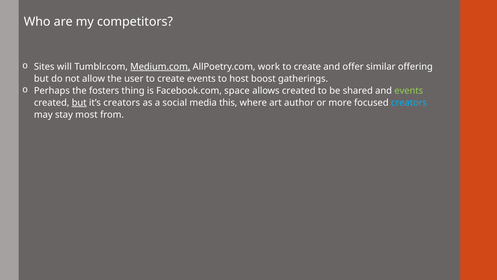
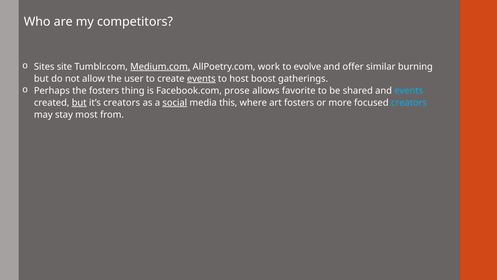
will: will -> site
create at (307, 67): create -> evolve
offering: offering -> burning
events at (201, 79) underline: none -> present
space: space -> prose
allows created: created -> favorite
events at (409, 91) colour: light green -> light blue
social underline: none -> present
art author: author -> fosters
